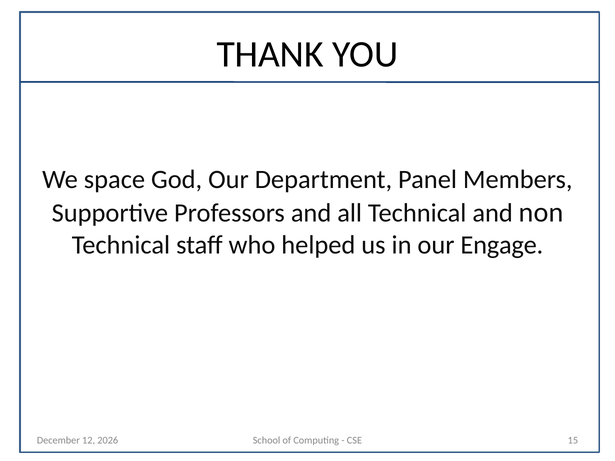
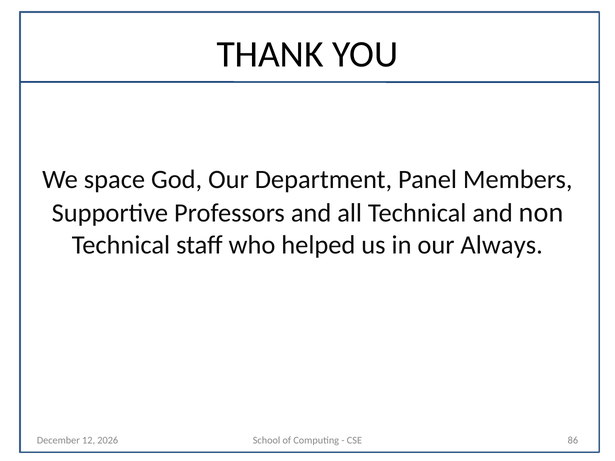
Engage: Engage -> Always
15: 15 -> 86
